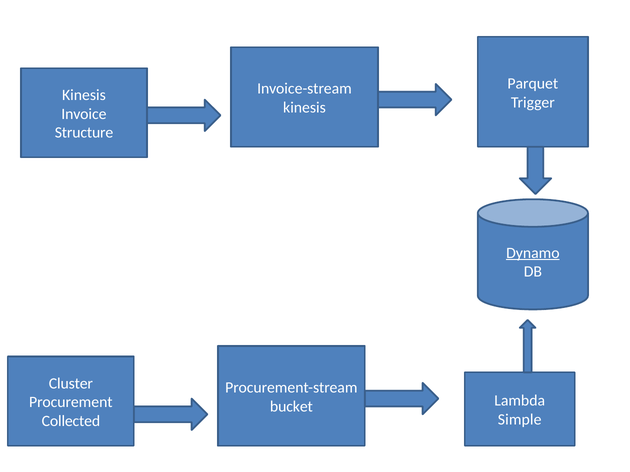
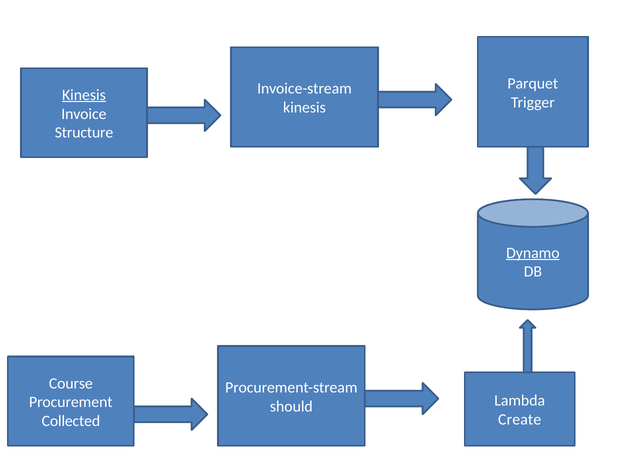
Kinesis at (84, 95) underline: none -> present
Cluster: Cluster -> Course
bucket: bucket -> should
Simple: Simple -> Create
